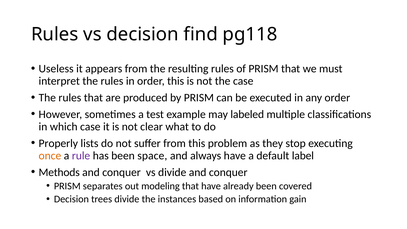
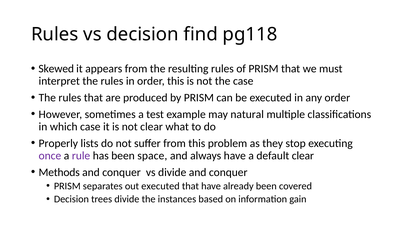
Useless: Useless -> Skewed
labeled: labeled -> natural
once colour: orange -> purple
default label: label -> clear
out modeling: modeling -> executed
